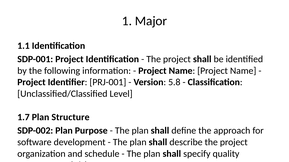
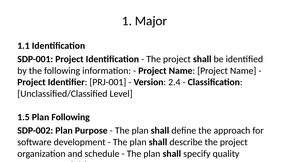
5.8: 5.8 -> 2.4
1.7: 1.7 -> 1.5
Plan Structure: Structure -> Following
